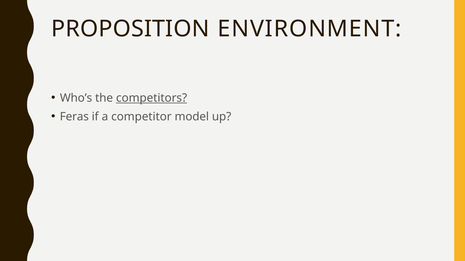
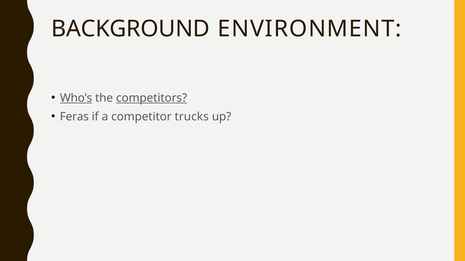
PROPOSITION: PROPOSITION -> BACKGROUND
Who’s underline: none -> present
model: model -> trucks
